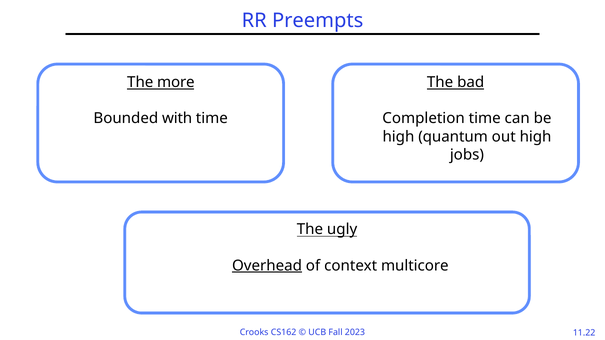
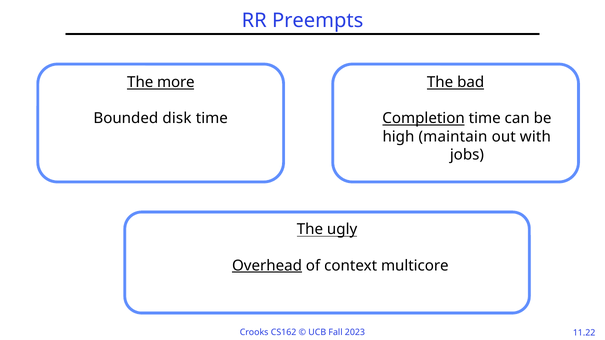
with: with -> disk
Completion underline: none -> present
quantum: quantum -> maintain
out high: high -> with
